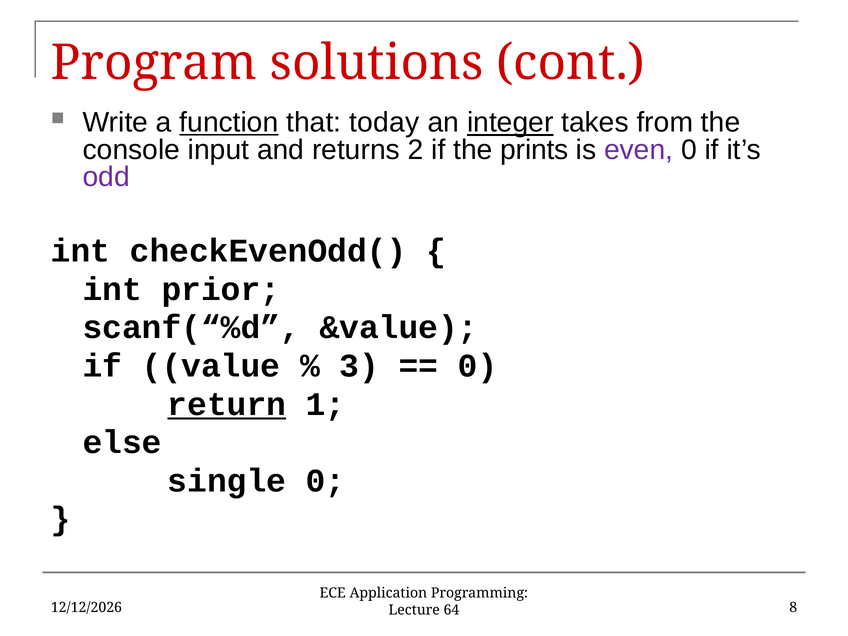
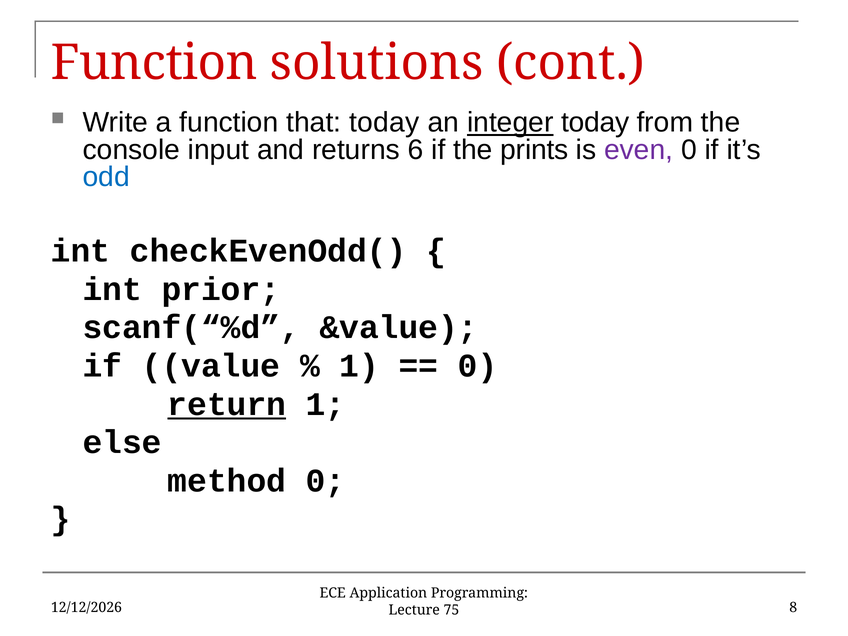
Program at (154, 63): Program -> Function
function at (229, 123) underline: present -> none
integer takes: takes -> today
2: 2 -> 6
odd colour: purple -> blue
3 at (359, 366): 3 -> 1
single: single -> method
64: 64 -> 75
